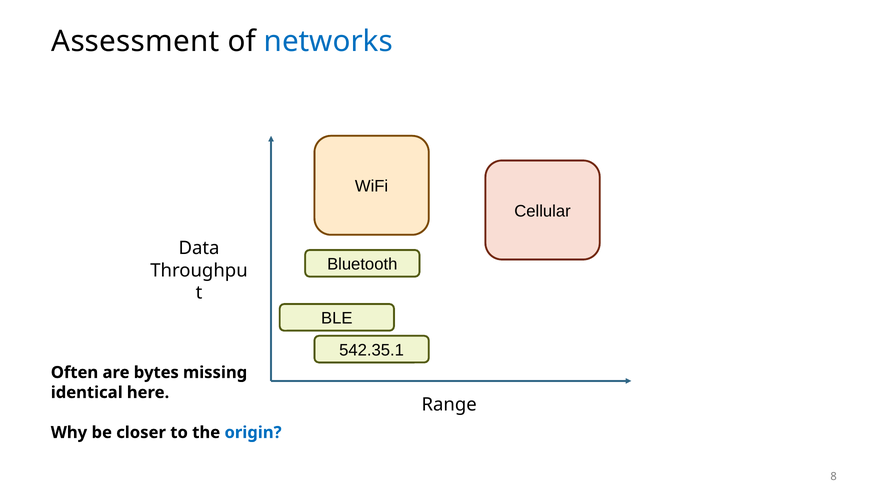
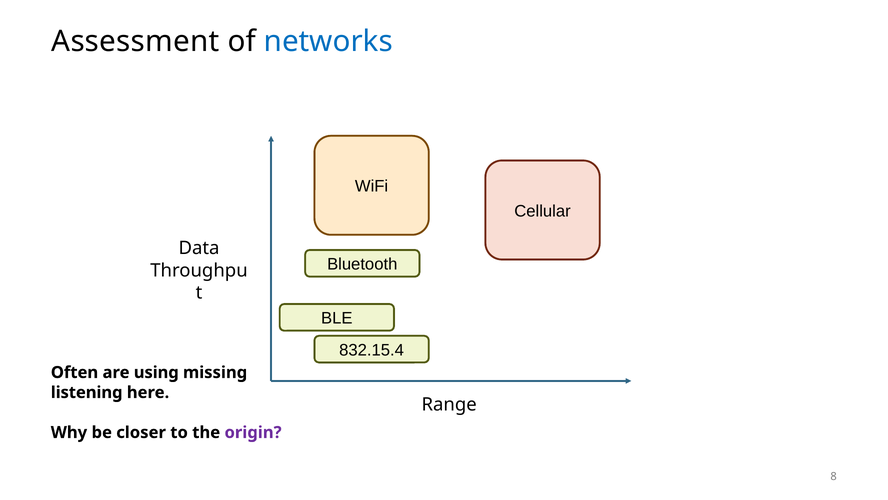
542.35.1: 542.35.1 -> 832.15.4
bytes: bytes -> using
identical: identical -> listening
origin colour: blue -> purple
